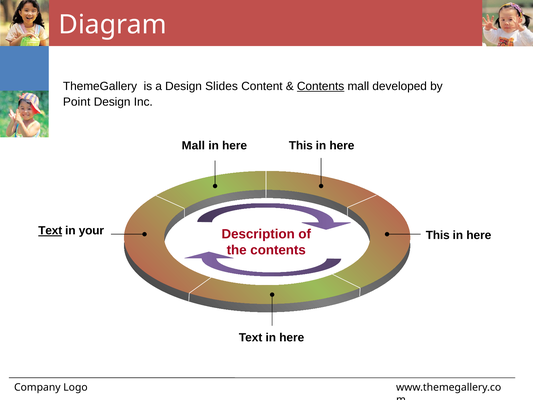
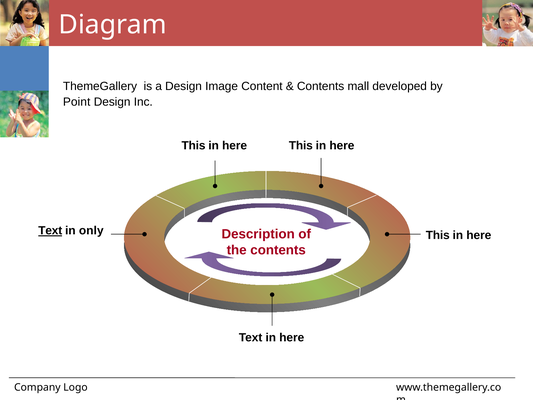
Slides: Slides -> Image
Contents at (321, 86) underline: present -> none
Mall at (193, 146): Mall -> This
your: your -> only
